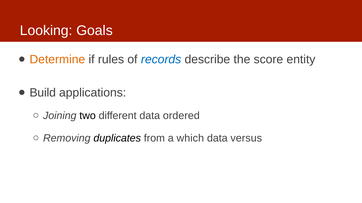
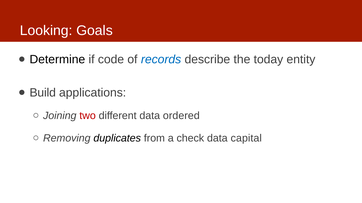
Determine colour: orange -> black
rules: rules -> code
score: score -> today
two colour: black -> red
which: which -> check
versus: versus -> capital
